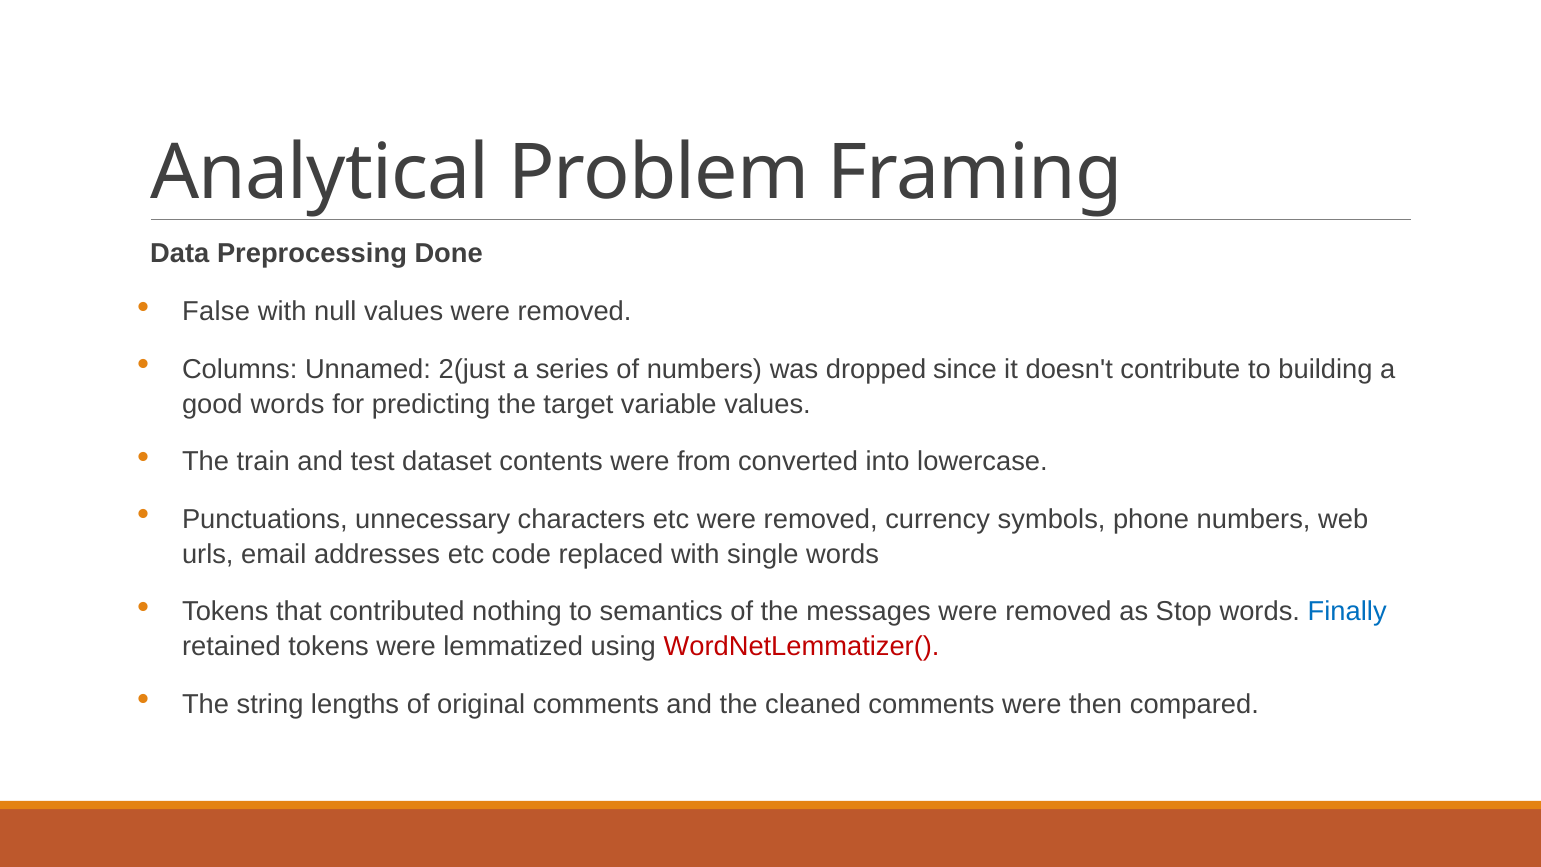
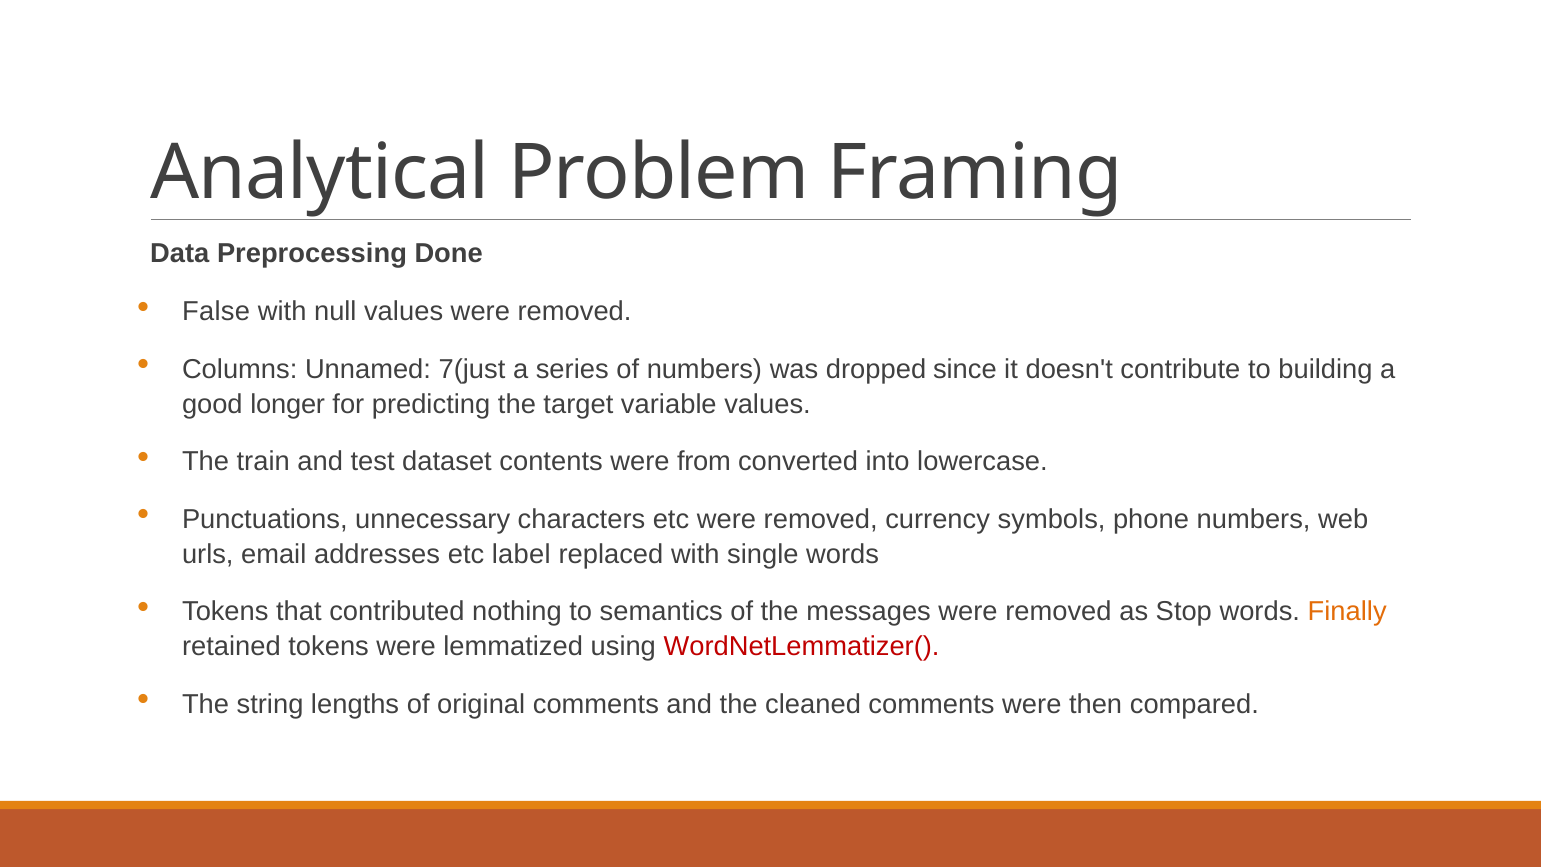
2(just: 2(just -> 7(just
good words: words -> longer
code: code -> label
Finally colour: blue -> orange
